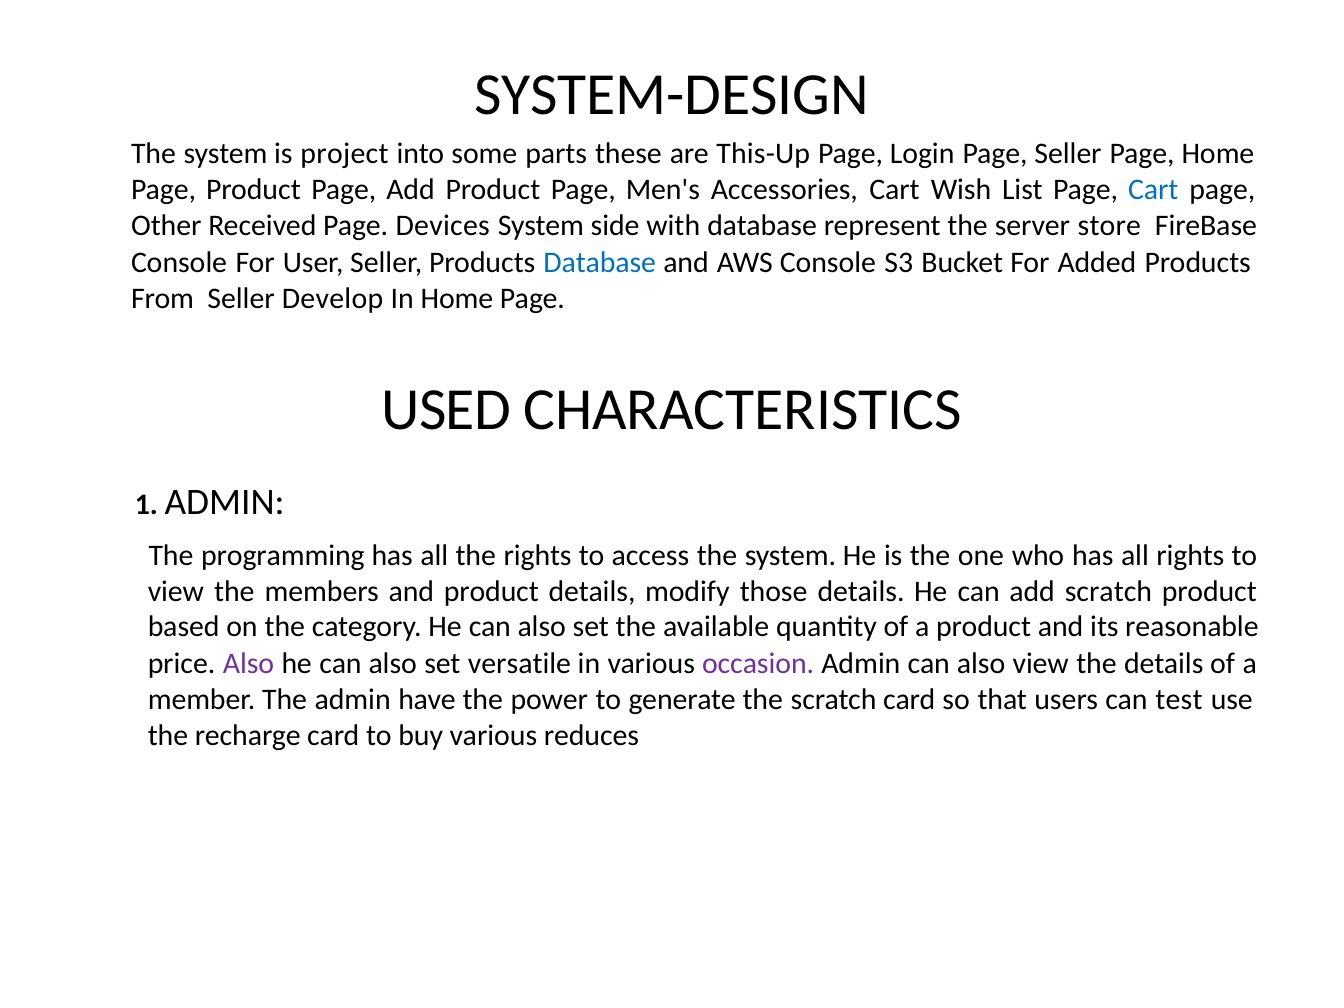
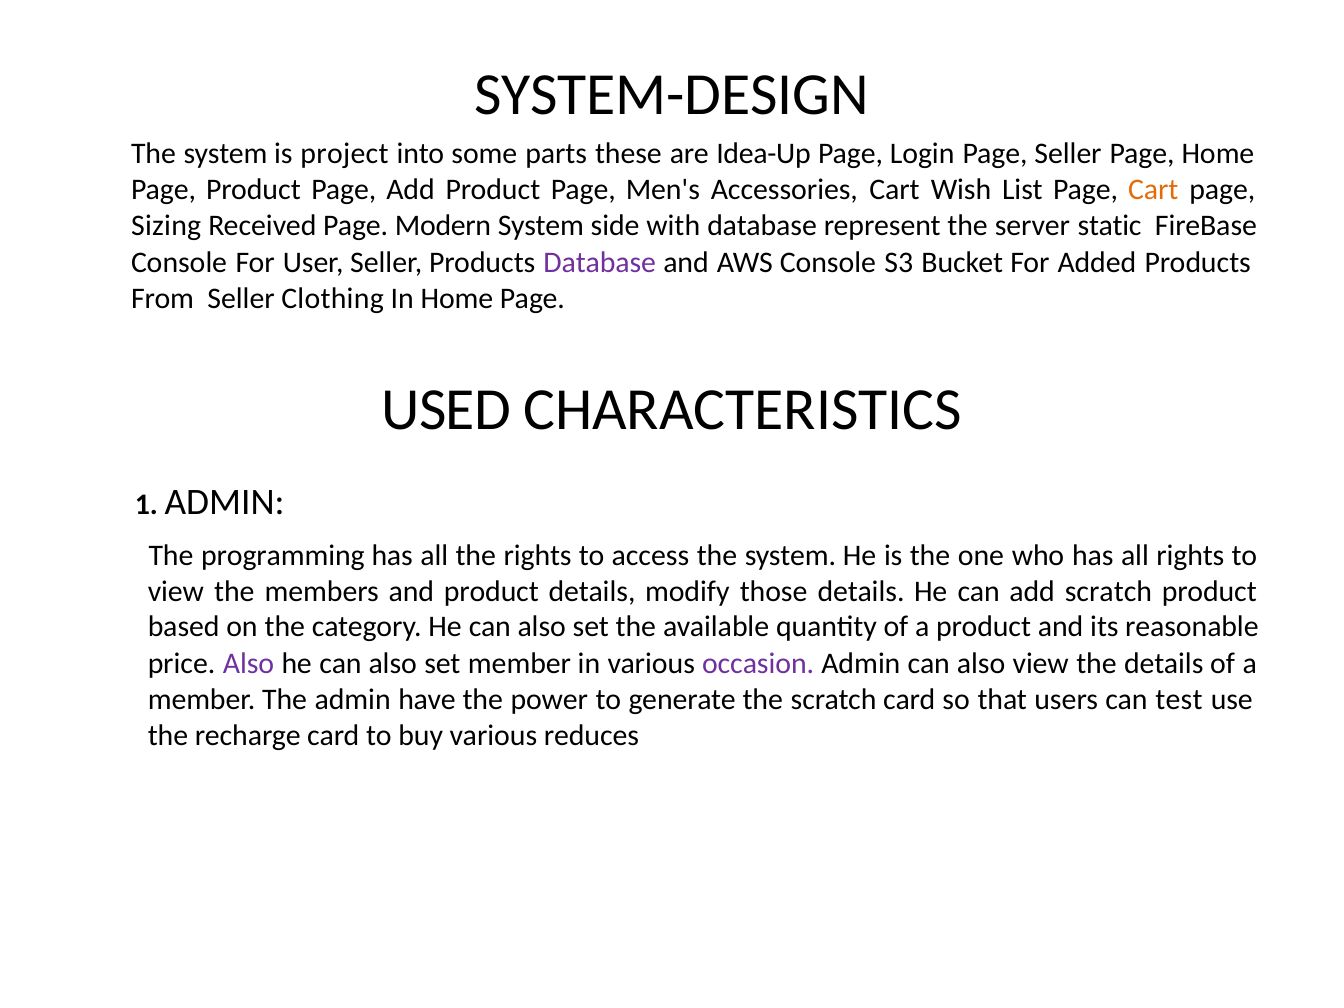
This-Up: This-Up -> Idea-Up
Cart at (1153, 190) colour: blue -> orange
Other: Other -> Sizing
Devices: Devices -> Modern
store: store -> static
Database at (600, 262) colour: blue -> purple
Develop: Develop -> Clothing
set versatile: versatile -> member
